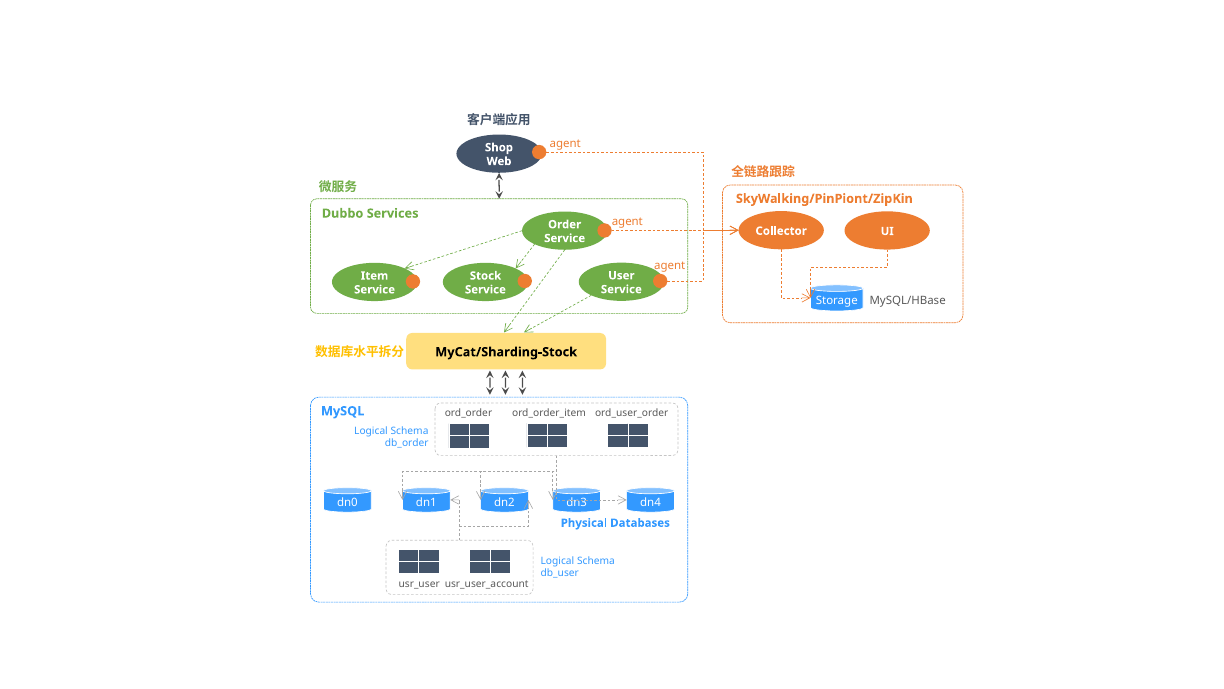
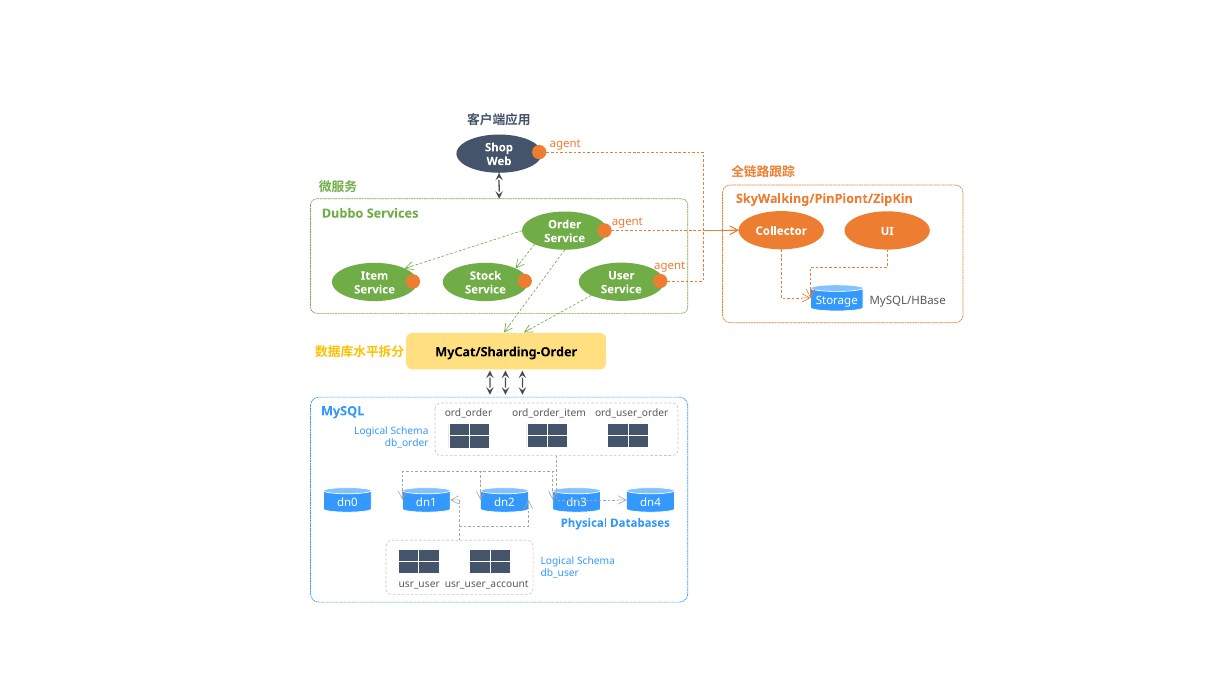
MyCat/Sharding-Stock: MyCat/Sharding-Stock -> MyCat/Sharding-Order
